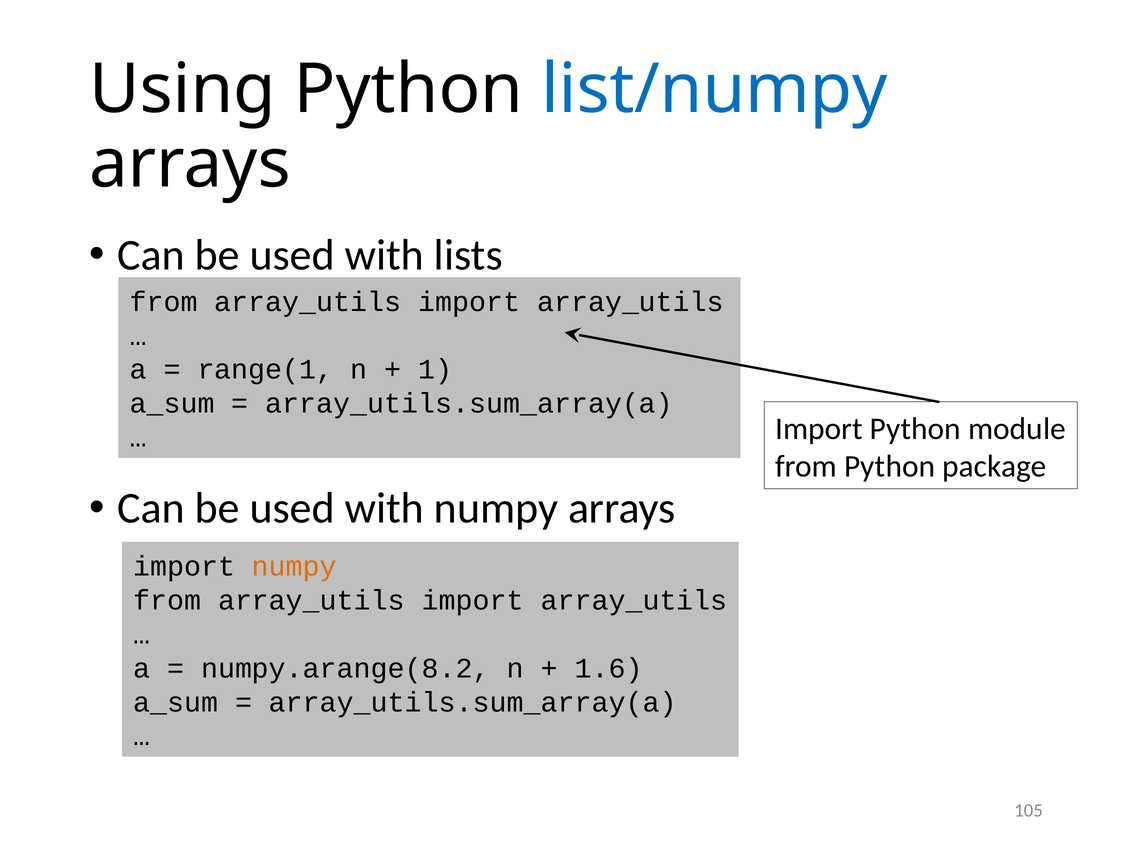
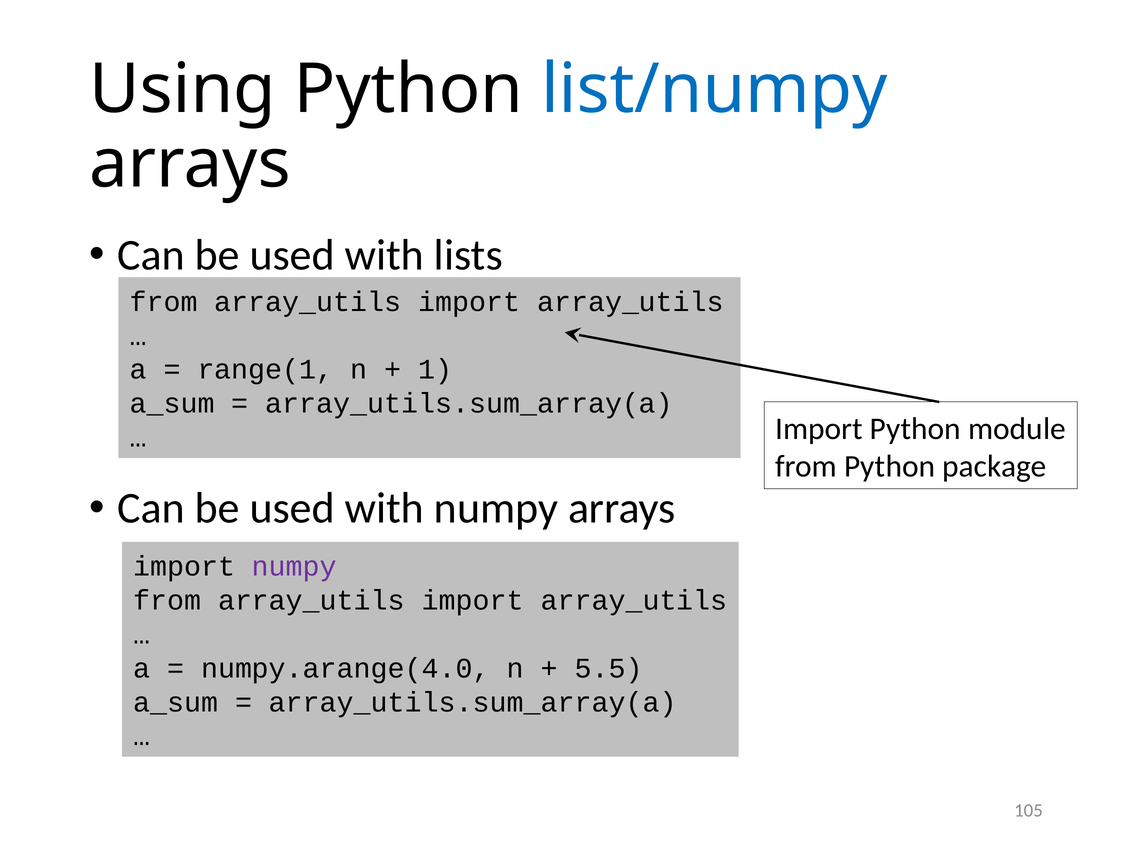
numpy at (294, 566) colour: orange -> purple
numpy.arange(8.2: numpy.arange(8.2 -> numpy.arange(4.0
1.6: 1.6 -> 5.5
